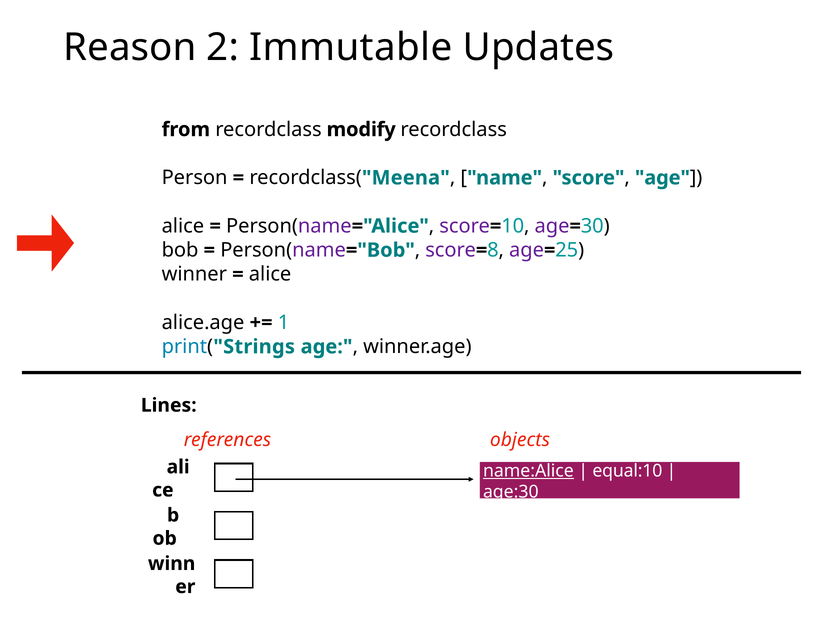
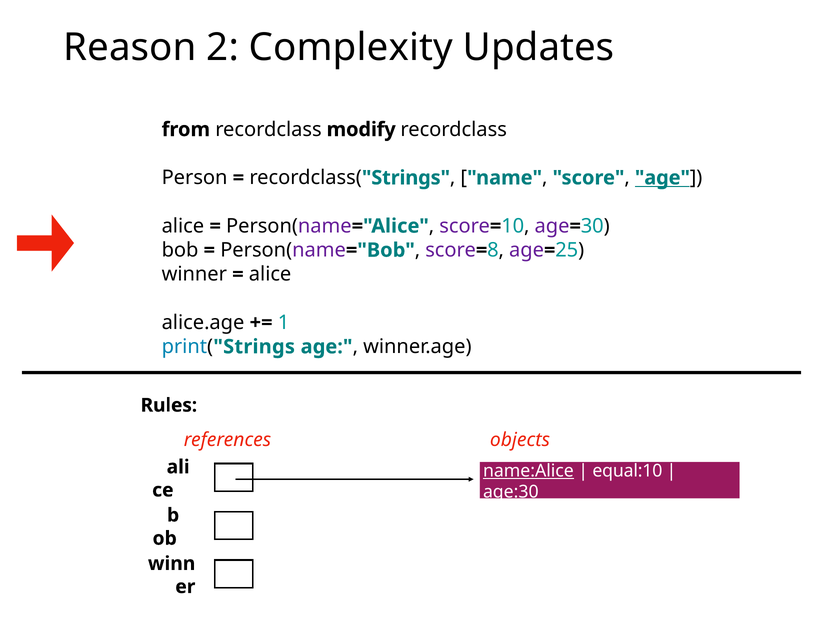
Immutable: Immutable -> Complexity
Meena at (406, 178): Meena -> Strings
age at (662, 178) underline: none -> present
Lines: Lines -> Rules
